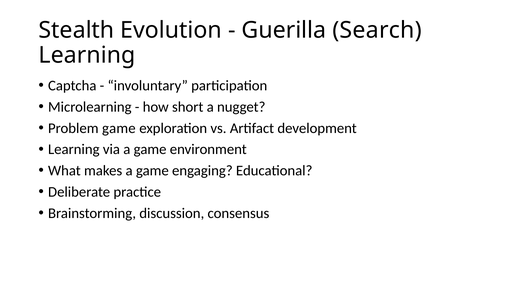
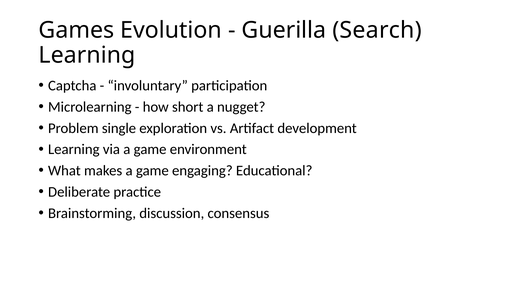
Stealth: Stealth -> Games
Problem game: game -> single
